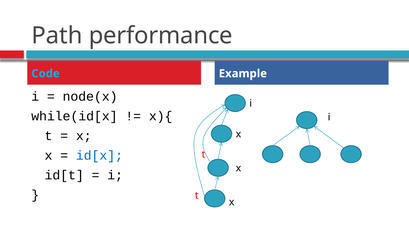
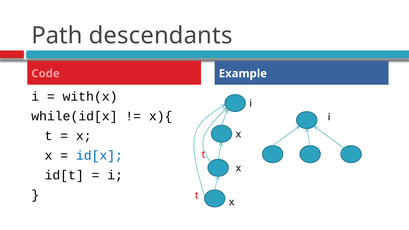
performance: performance -> descendants
Code colour: light blue -> pink
node(x: node(x -> with(x
